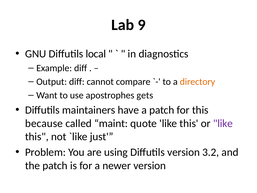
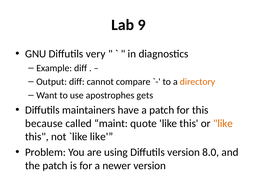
local: local -> very
like at (223, 123) colour: purple -> orange
just at (102, 137): just -> like
3.2: 3.2 -> 8.0
